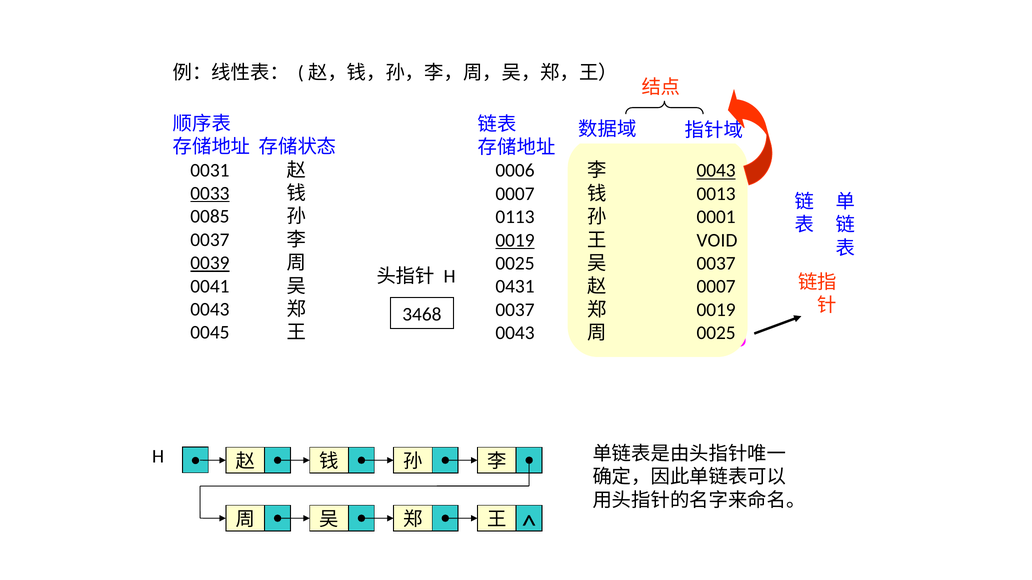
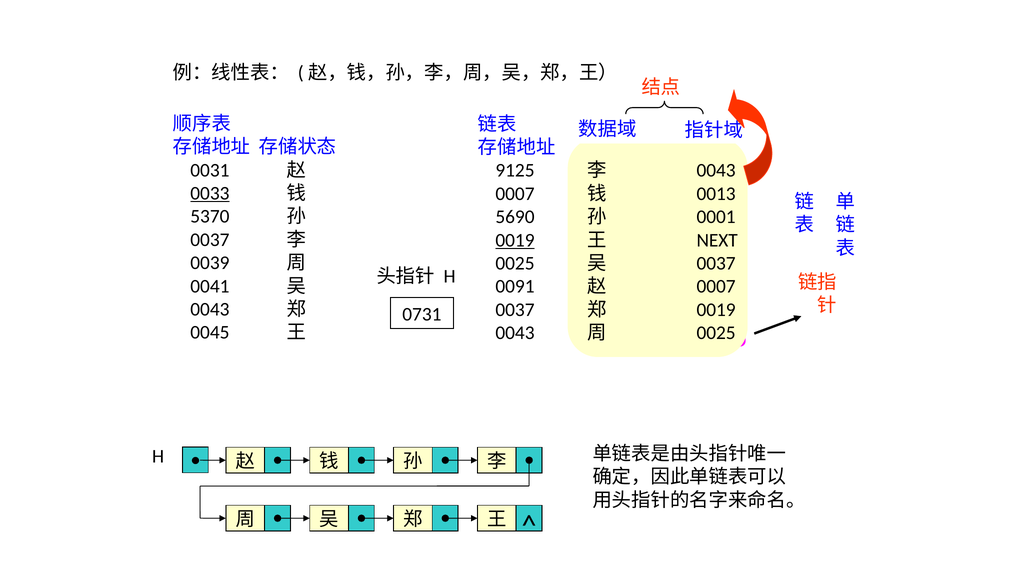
0006: 0006 -> 9125
0043 at (716, 171) underline: present -> none
0085: 0085 -> 5370
0113: 0113 -> 5690
VOID: VOID -> NEXT
0039 underline: present -> none
0431: 0431 -> 0091
3468: 3468 -> 0731
